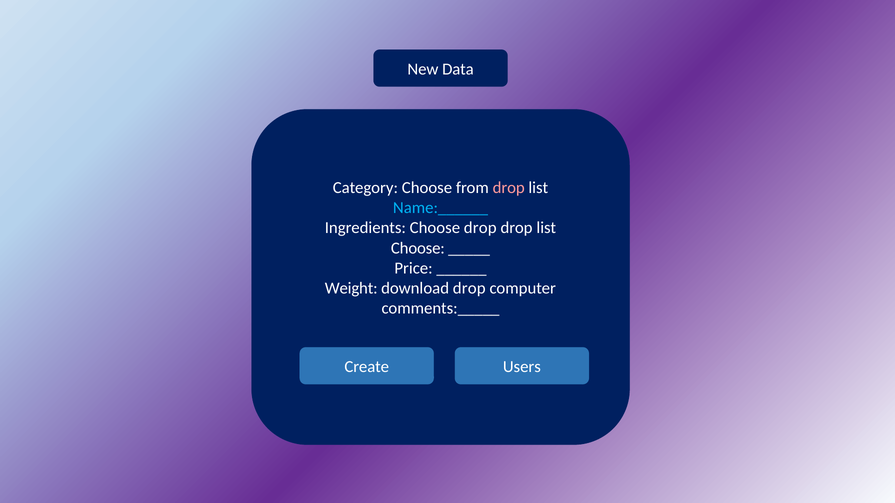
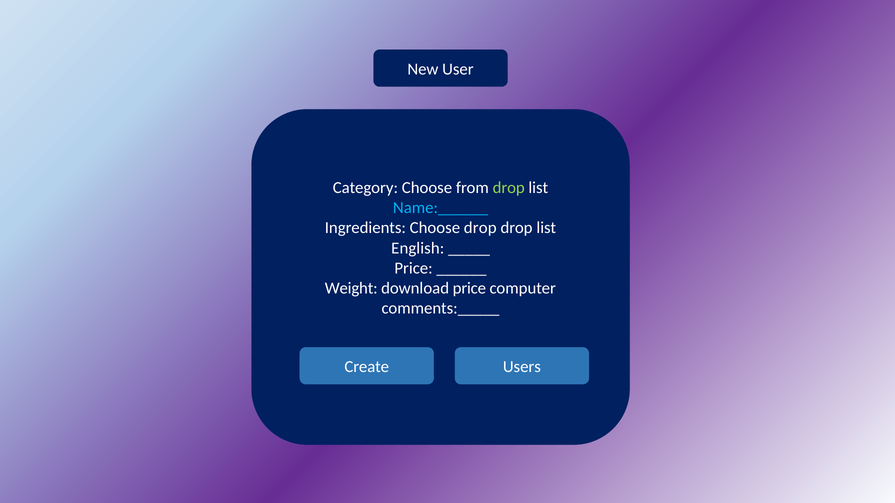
Data: Data -> User
drop at (509, 188) colour: pink -> light green
Choose at (418, 248): Choose -> English
download drop: drop -> price
